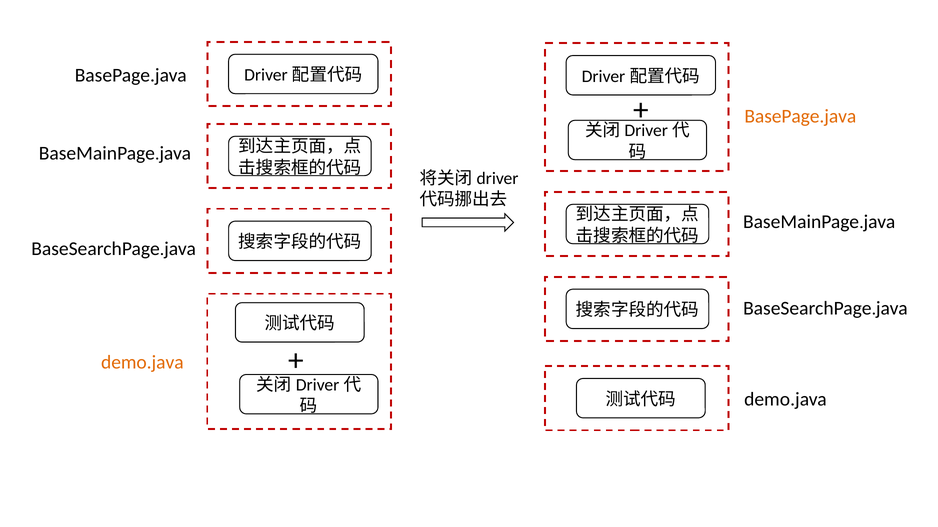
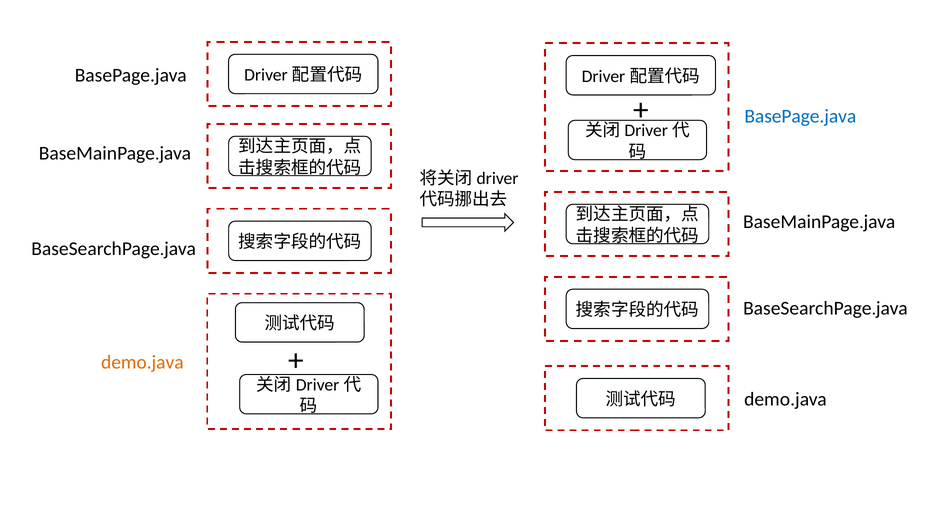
BasePage.java at (800, 116) colour: orange -> blue
